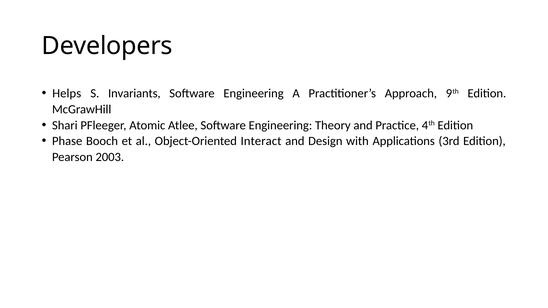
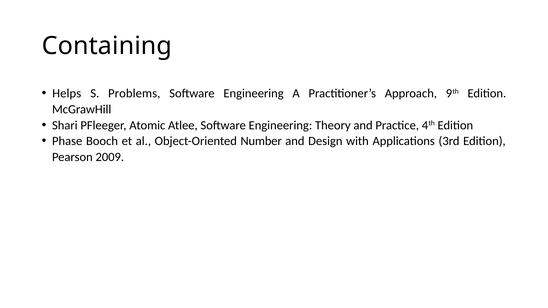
Developers: Developers -> Containing
Invariants: Invariants -> Problems
Interact: Interact -> Number
2003: 2003 -> 2009
